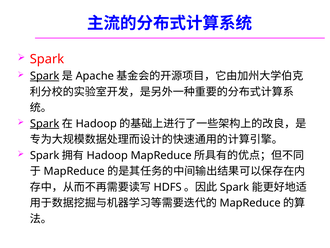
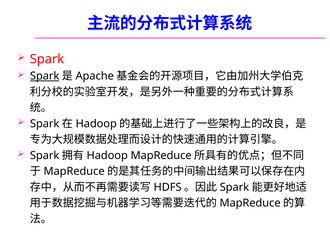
Spark at (45, 123) underline: present -> none
